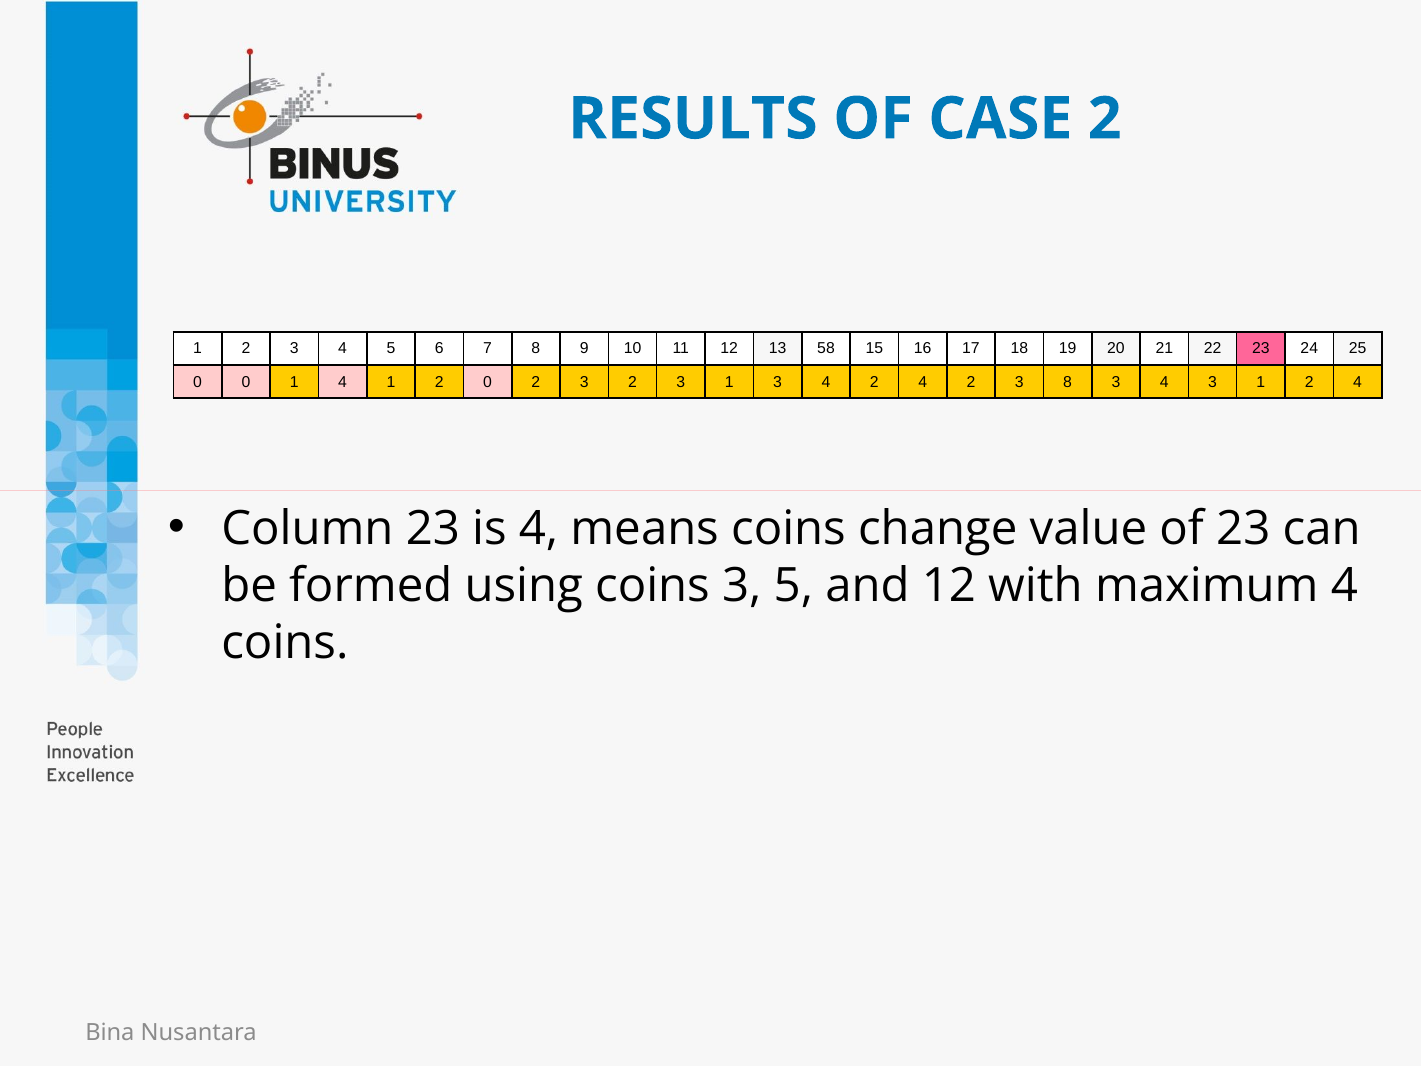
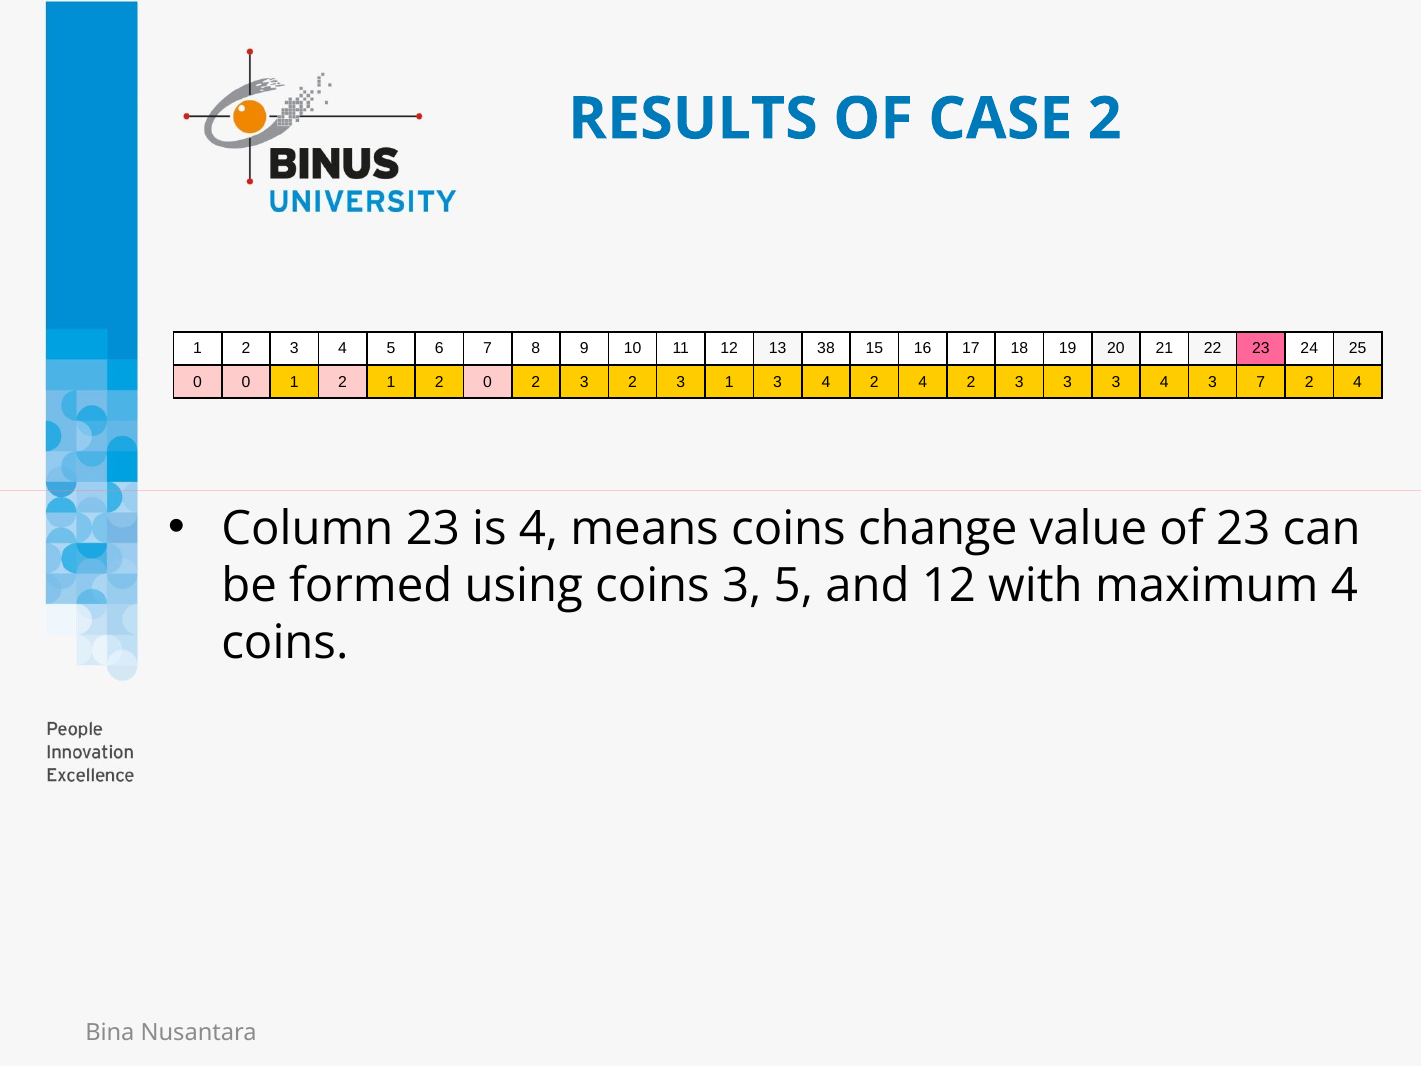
58: 58 -> 38
0 1 4: 4 -> 2
2 3 8: 8 -> 3
4 3 1: 1 -> 7
